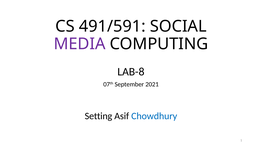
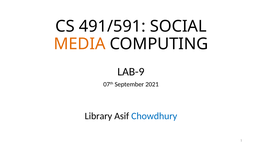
MEDIA colour: purple -> orange
LAB-8: LAB-8 -> LAB-9
Setting: Setting -> Library
